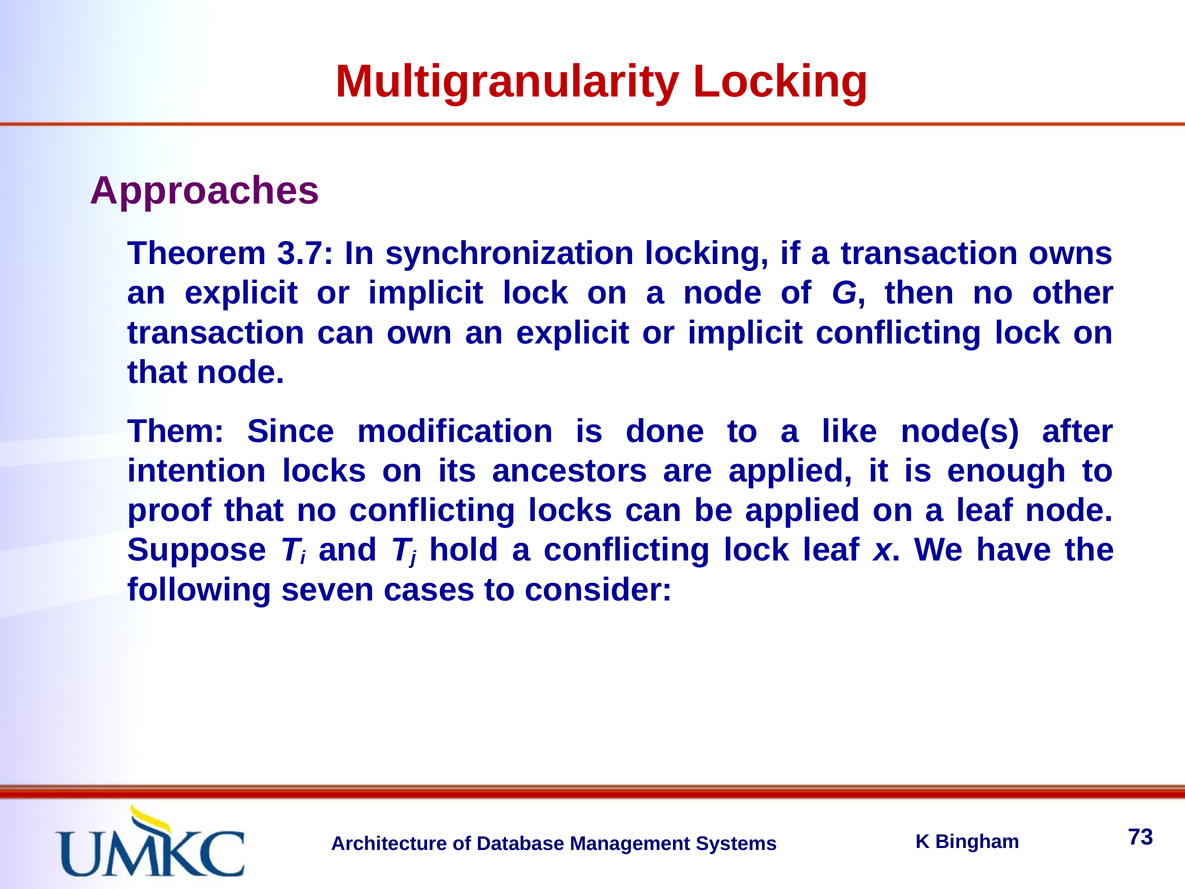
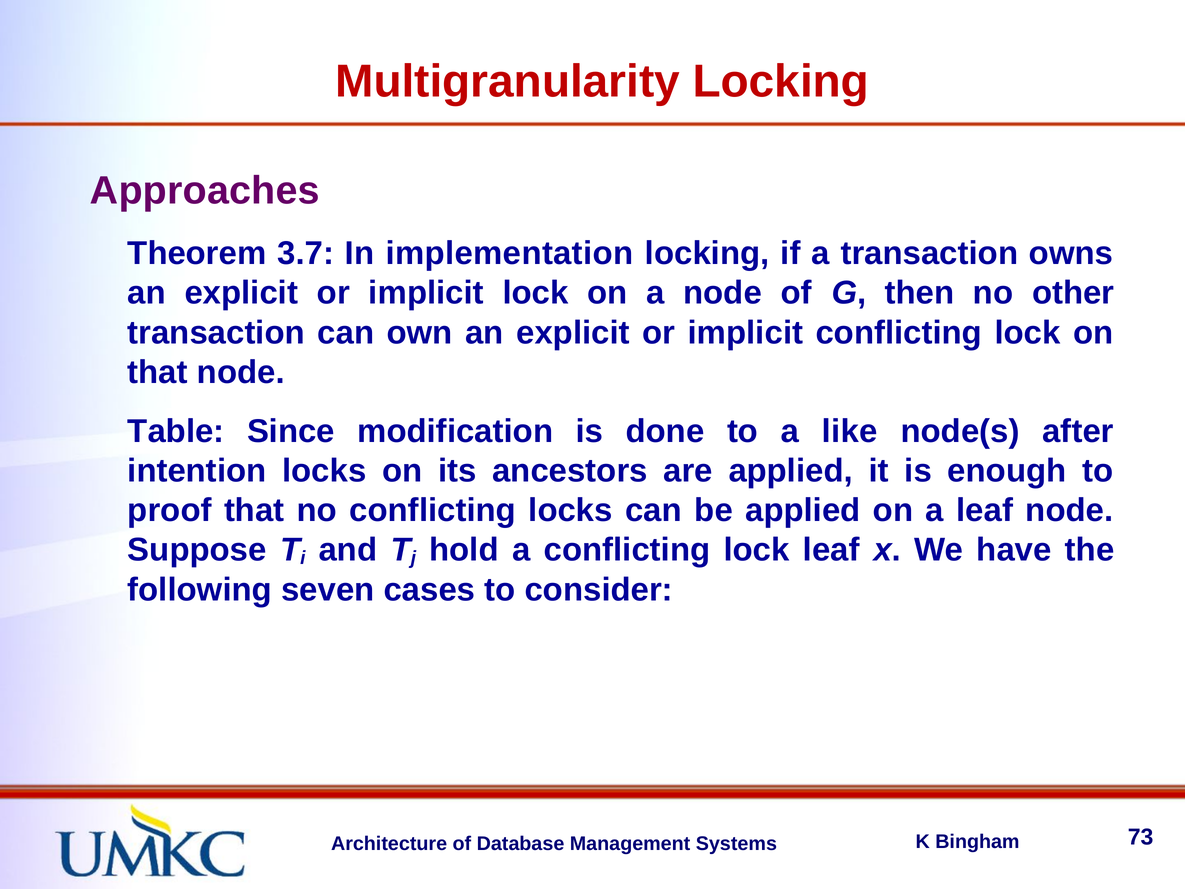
synchronization: synchronization -> implementation
Them: Them -> Table
